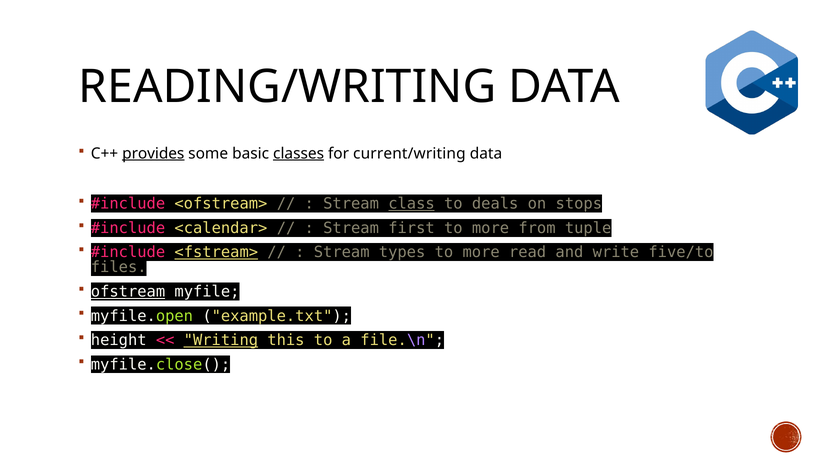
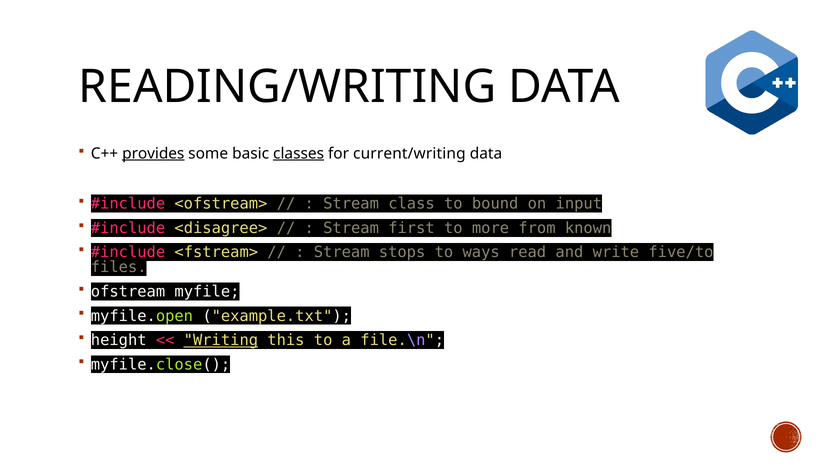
class underline: present -> none
deals: deals -> bound
stops: stops -> input
<calendar>: <calendar> -> <disagree>
tuple: tuple -> known
<fstream> underline: present -> none
types: types -> stops
more at (481, 252): more -> ways
ofstream underline: present -> none
